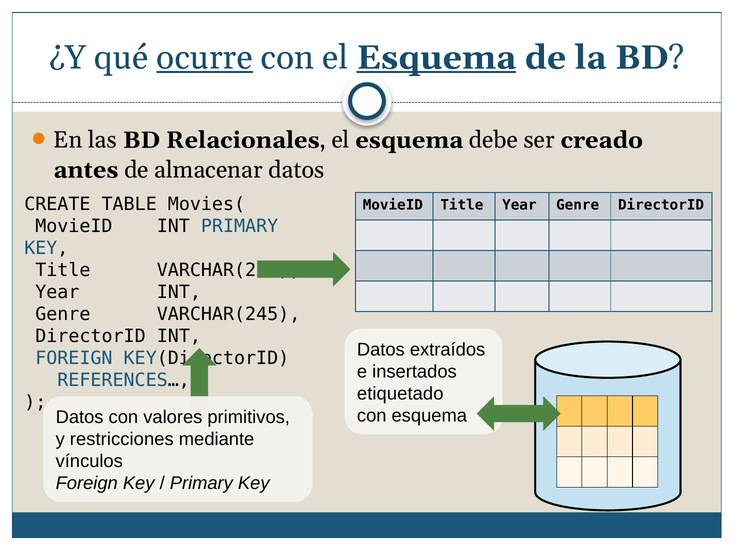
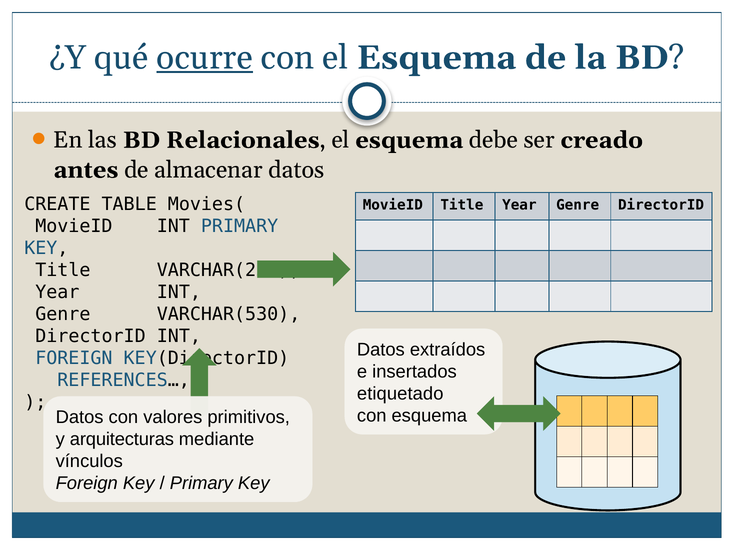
Esquema at (436, 58) underline: present -> none
VARCHAR(245: VARCHAR(245 -> VARCHAR(530
restricciones: restricciones -> arquitecturas
